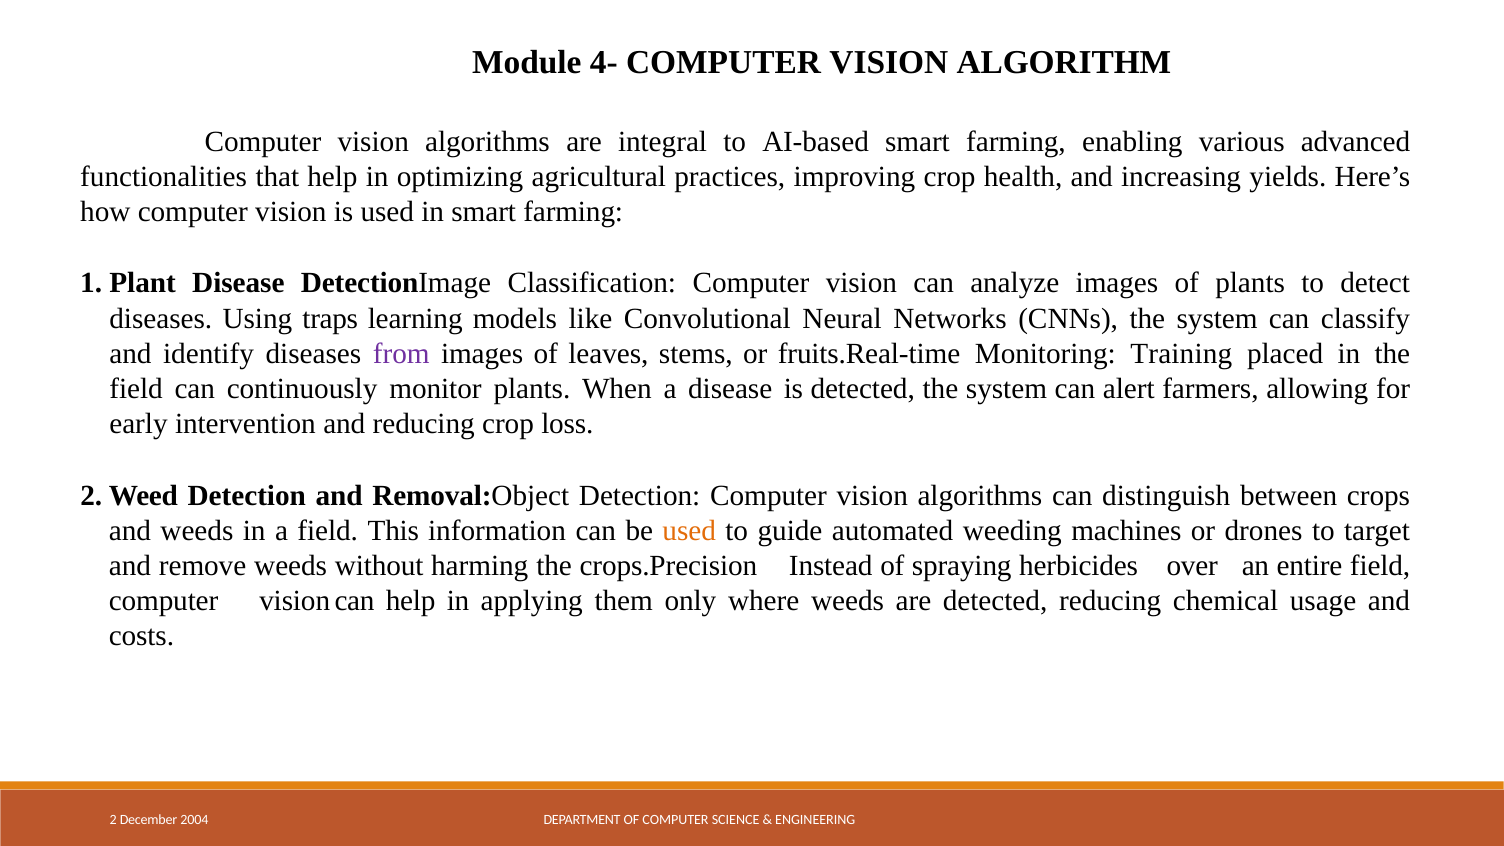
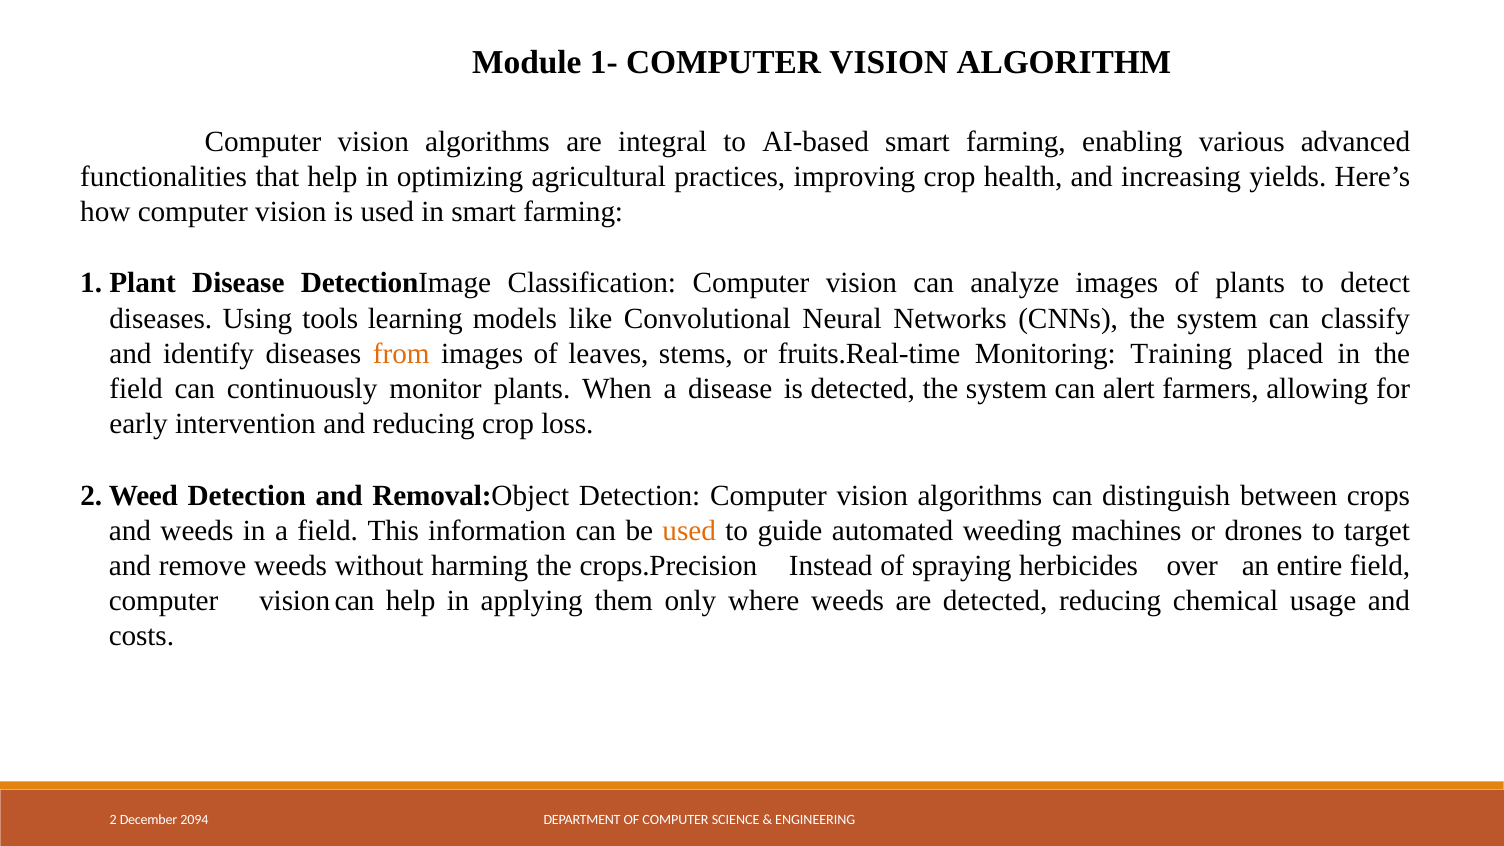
4-: 4- -> 1-
traps: traps -> tools
from colour: purple -> orange
2004: 2004 -> 2094
